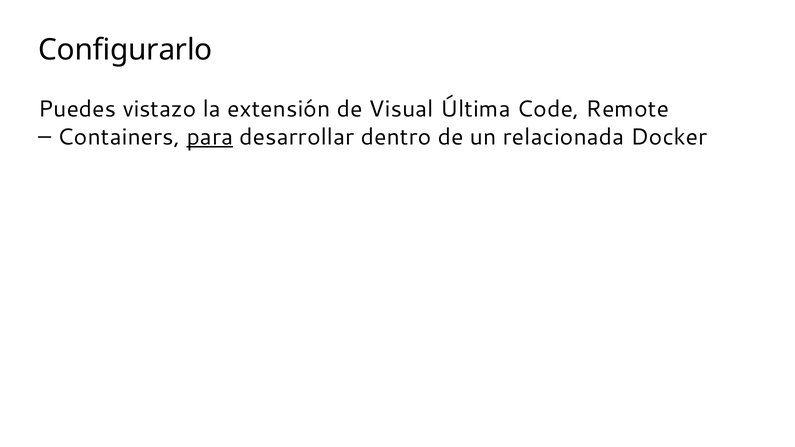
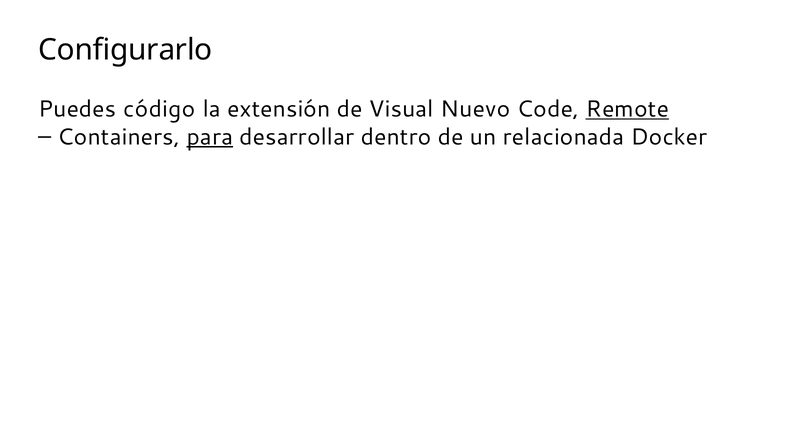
vistazo: vistazo -> código
Última: Última -> Nuevo
Remote underline: none -> present
